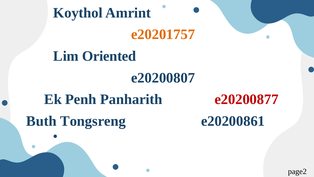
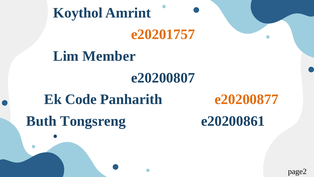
Lim Oriented: Oriented -> Member
Penh: Penh -> Code
e20200877 colour: red -> orange
